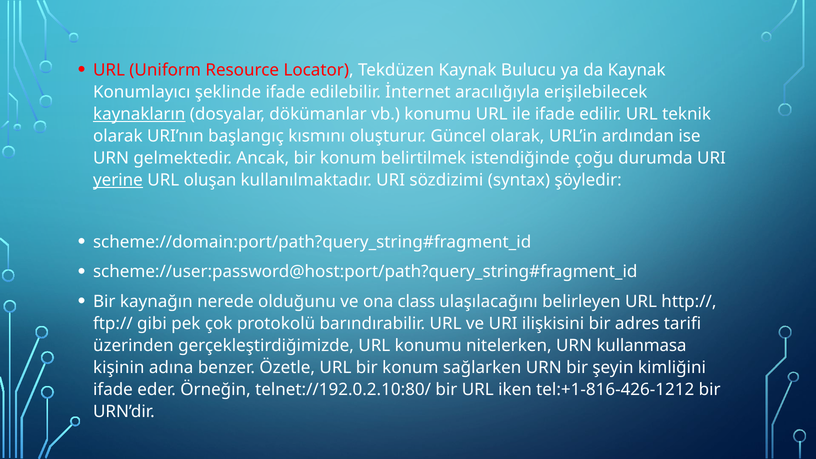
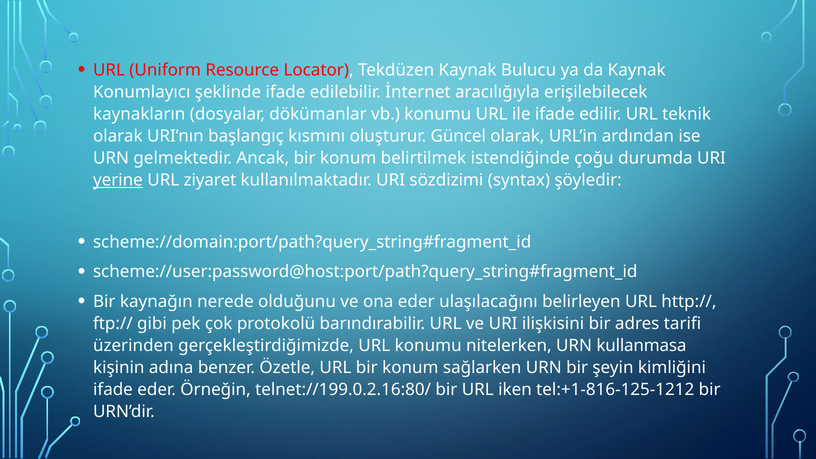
kaynakların underline: present -> none
oluşan: oluşan -> ziyaret
ona class: class -> eder
telnet://192.0.2.10:80/: telnet://192.0.2.10:80/ -> telnet://199.0.2.16:80/
tel:+1-816-426-1212: tel:+1-816-426-1212 -> tel:+1-816-125-1212
